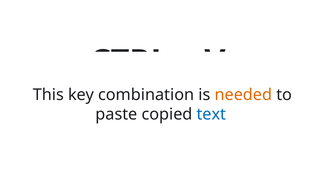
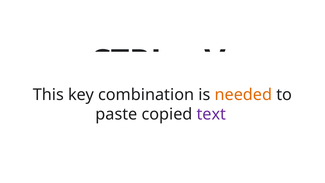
text colour: blue -> purple
